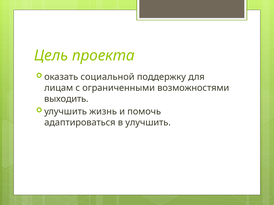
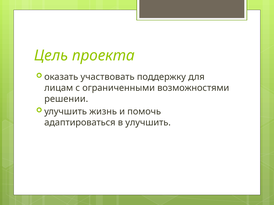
социальной: социальной -> участвовать
выходить: выходить -> решении
